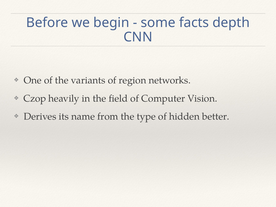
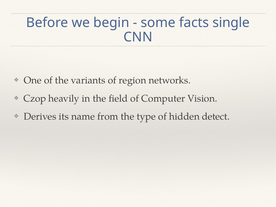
depth: depth -> single
better: better -> detect
